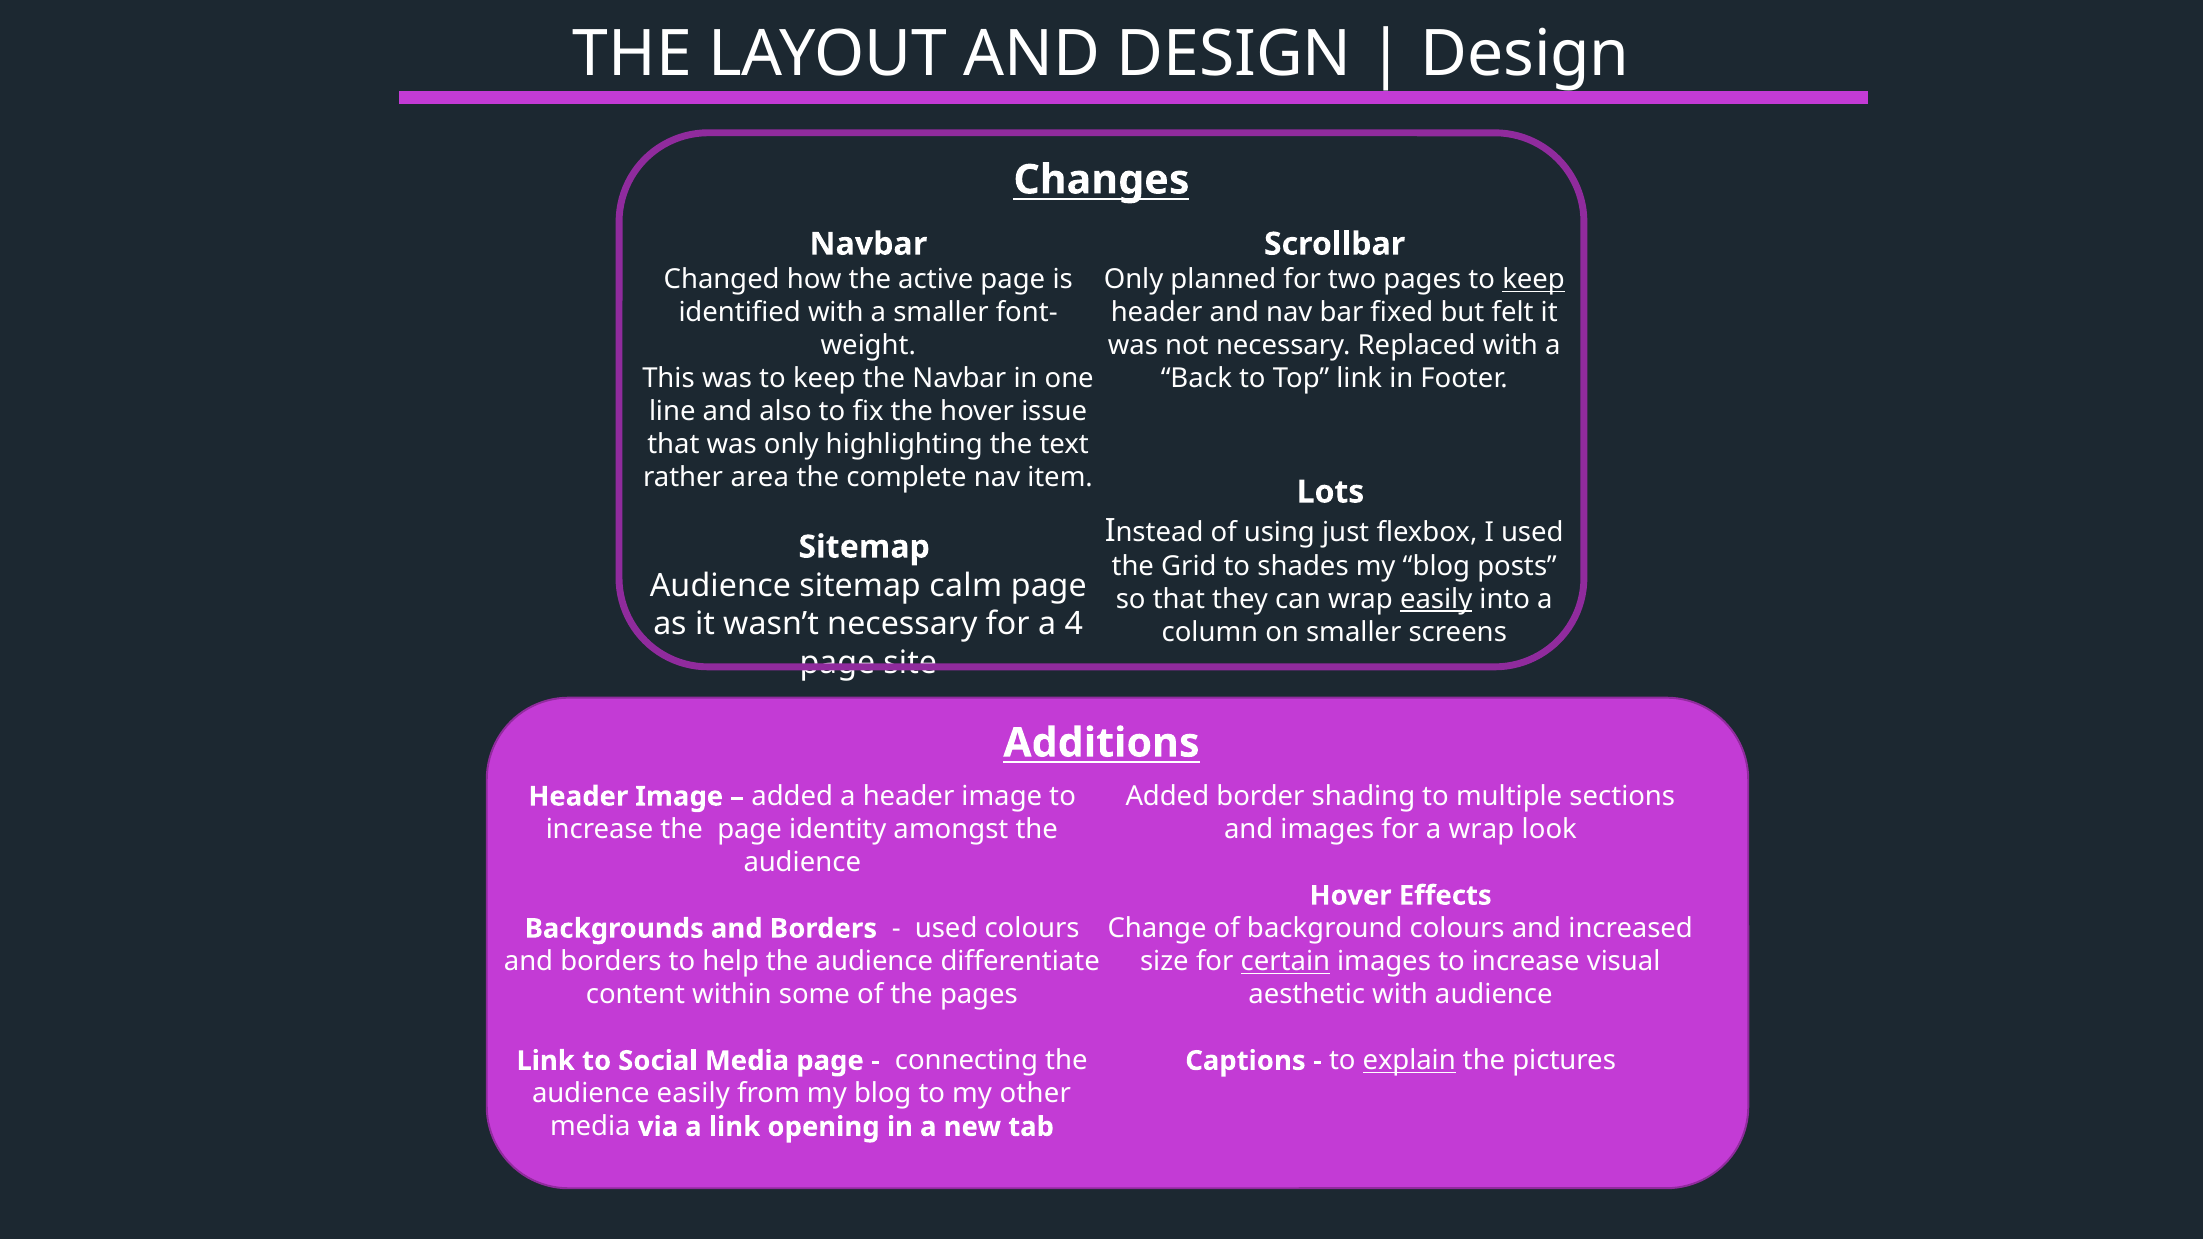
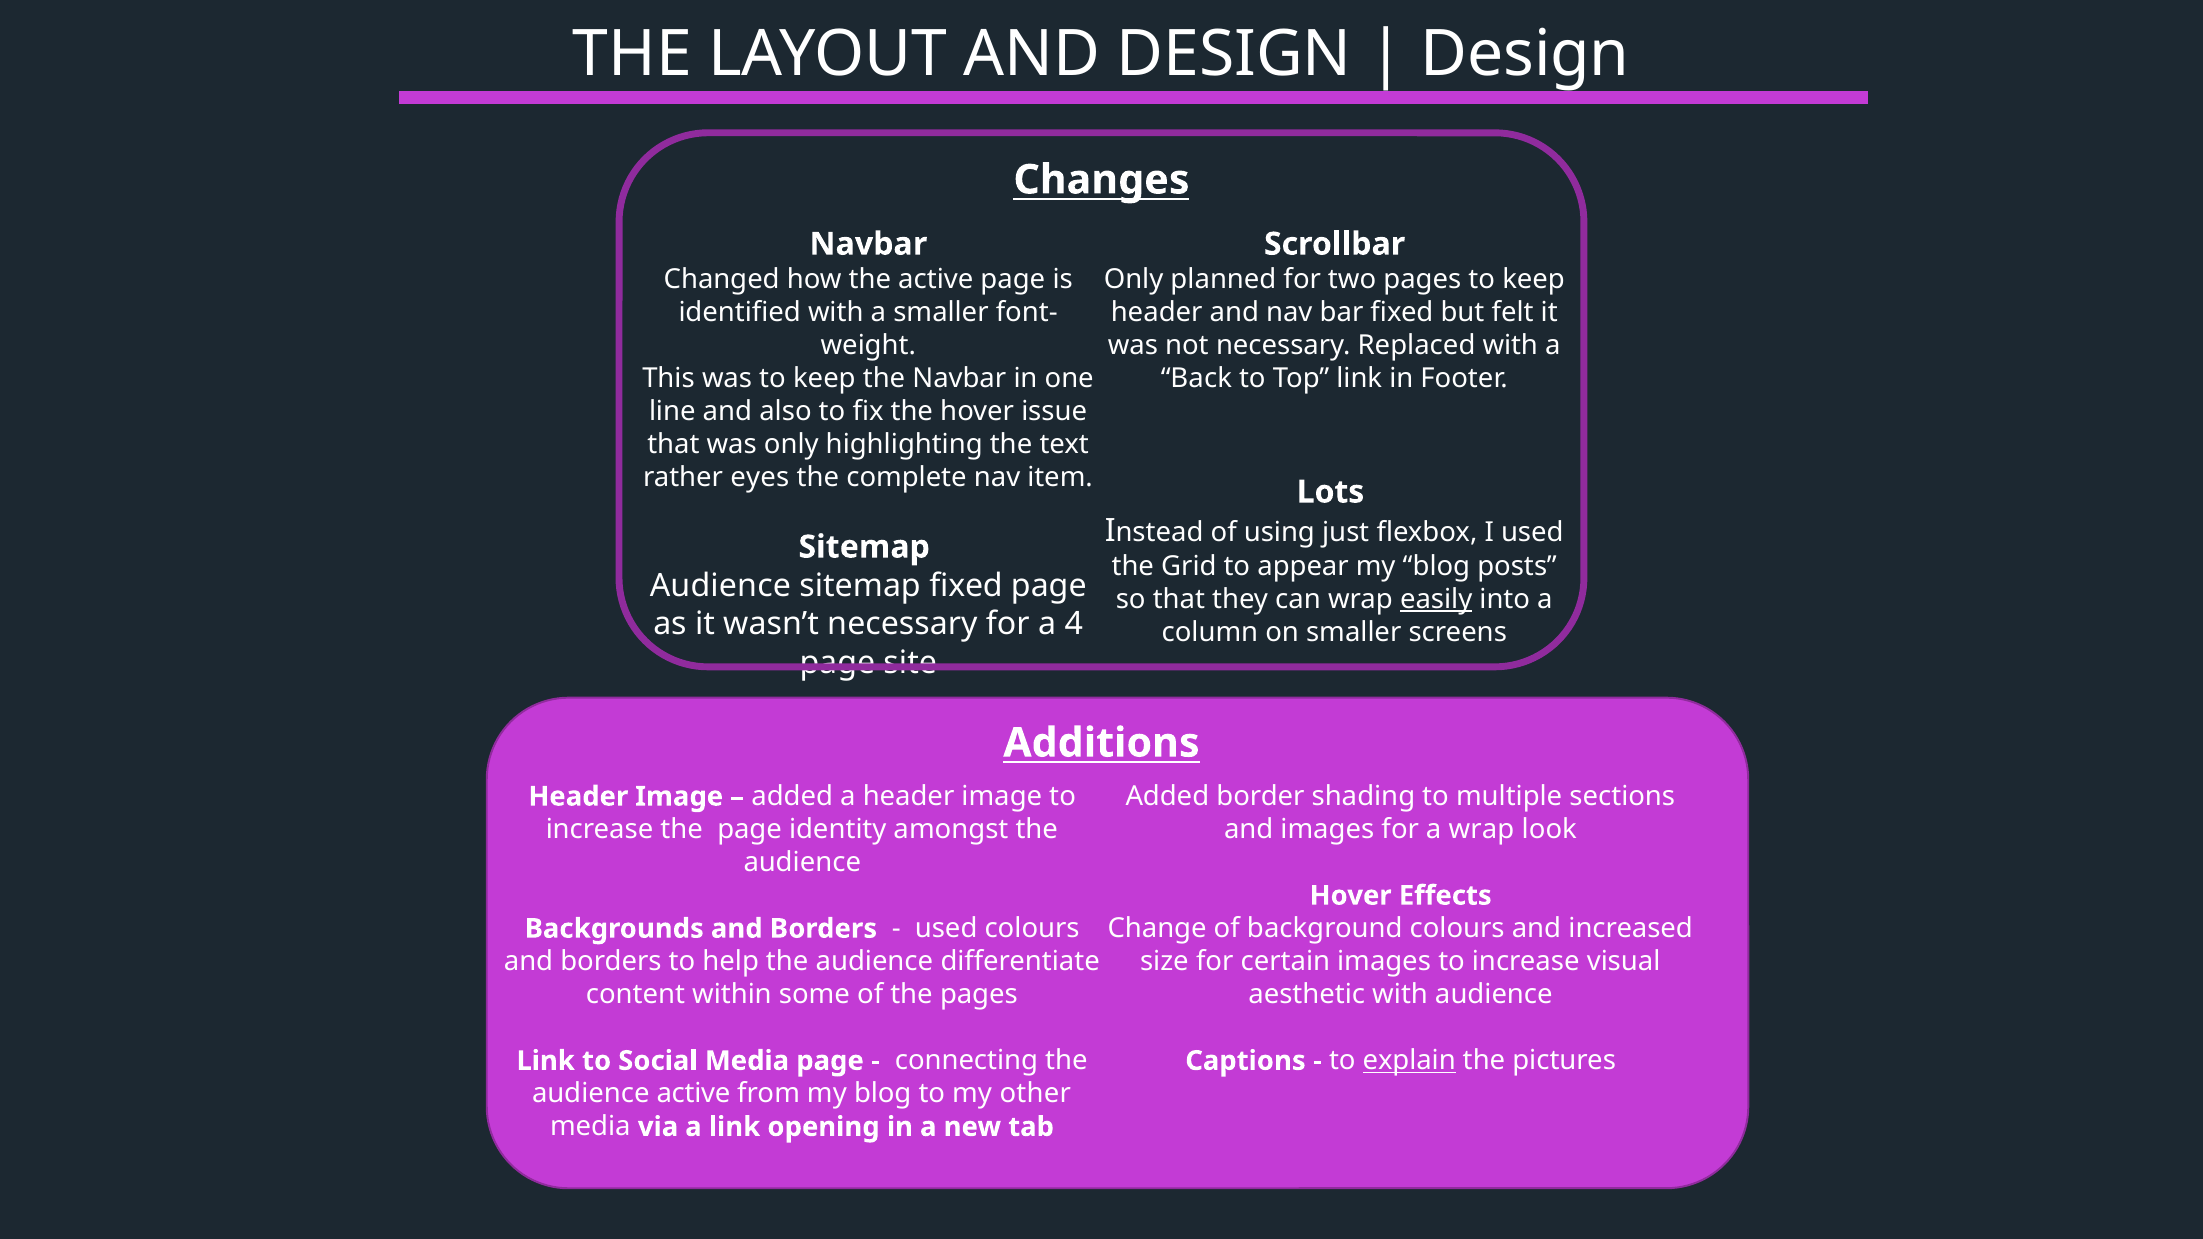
keep at (1534, 280) underline: present -> none
area: area -> eyes
shades: shades -> appear
sitemap calm: calm -> fixed
certain underline: present -> none
audience easily: easily -> active
